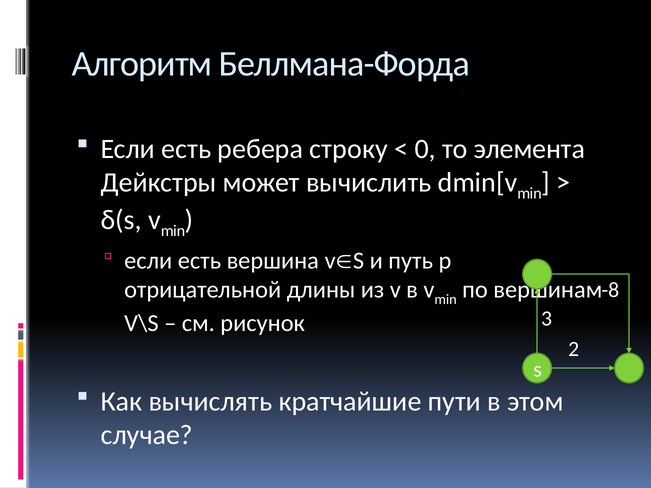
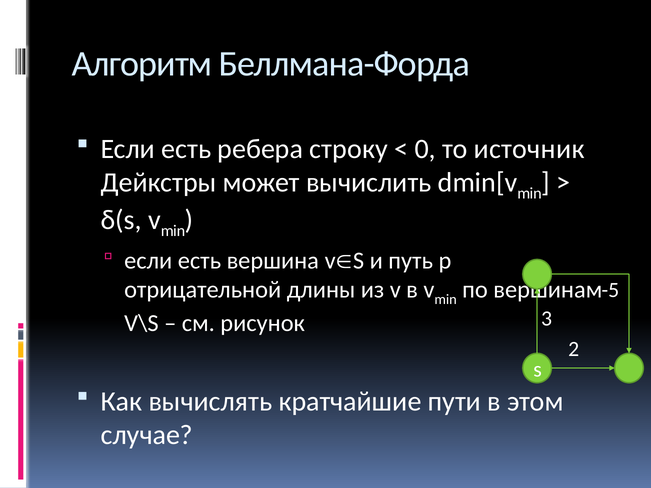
элемента: элемента -> источник
-8: -8 -> -5
